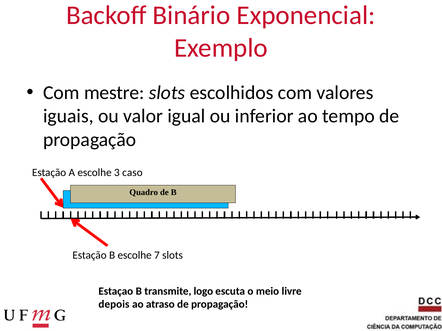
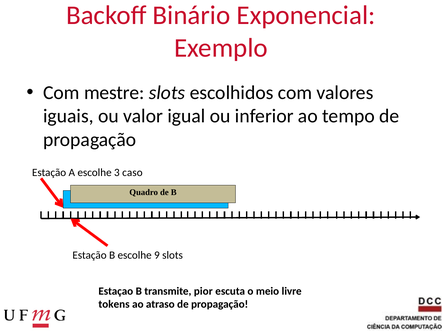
7: 7 -> 9
logo: logo -> pior
depois: depois -> tokens
